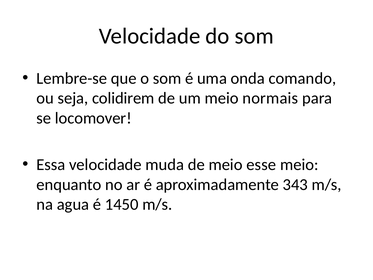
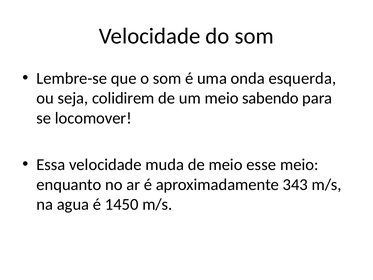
comando: comando -> esquerda
normais: normais -> sabendo
